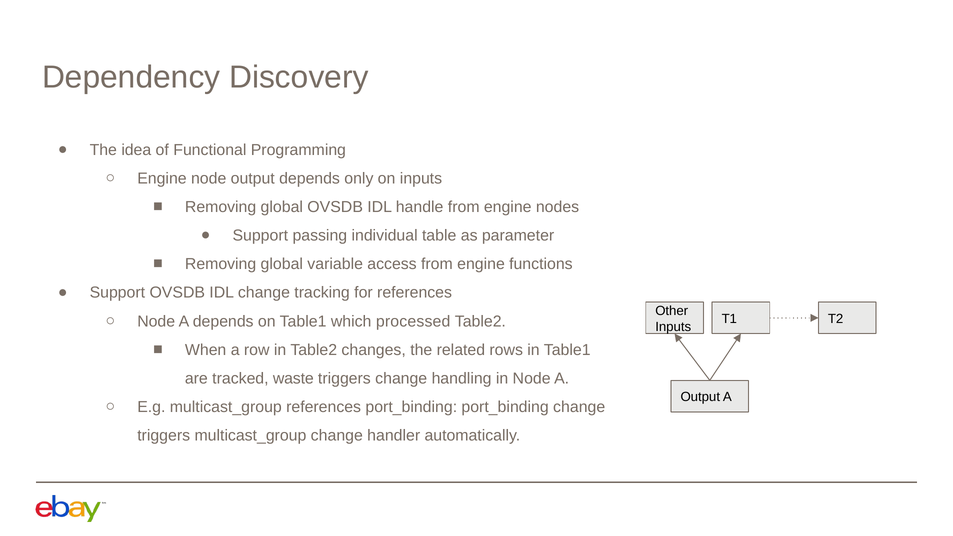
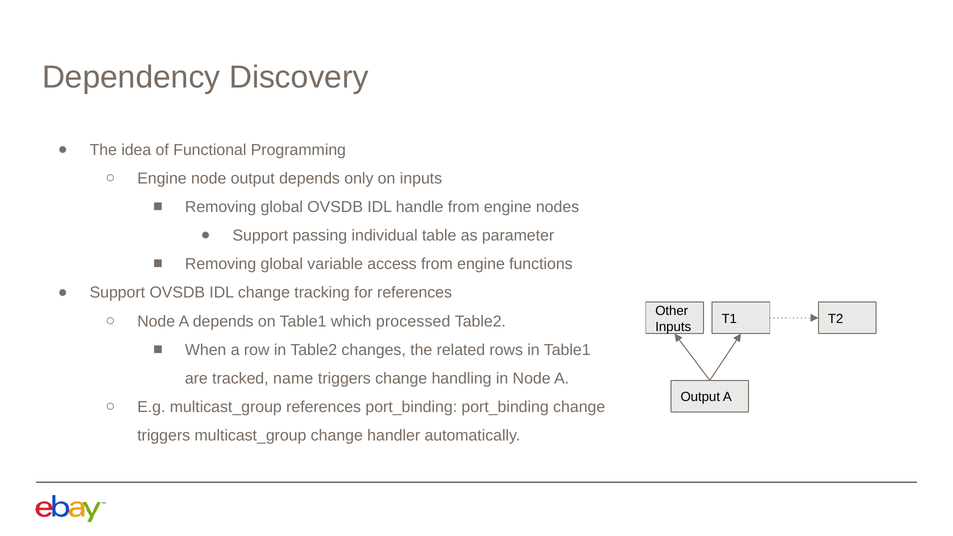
waste: waste -> name
